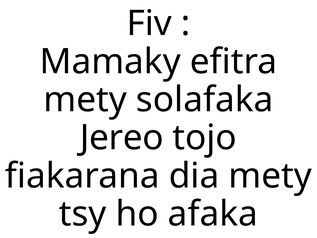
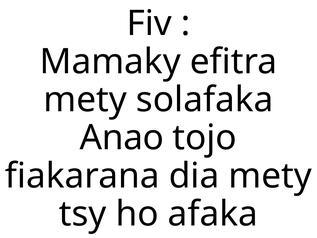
Jereo: Jereo -> Anao
